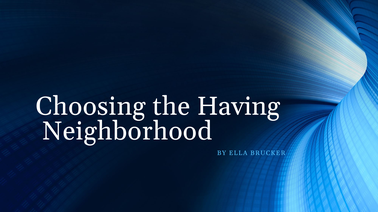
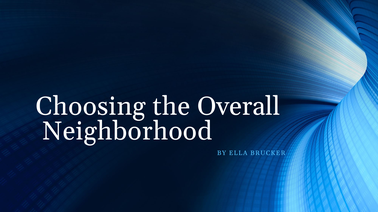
Having: Having -> Overall
